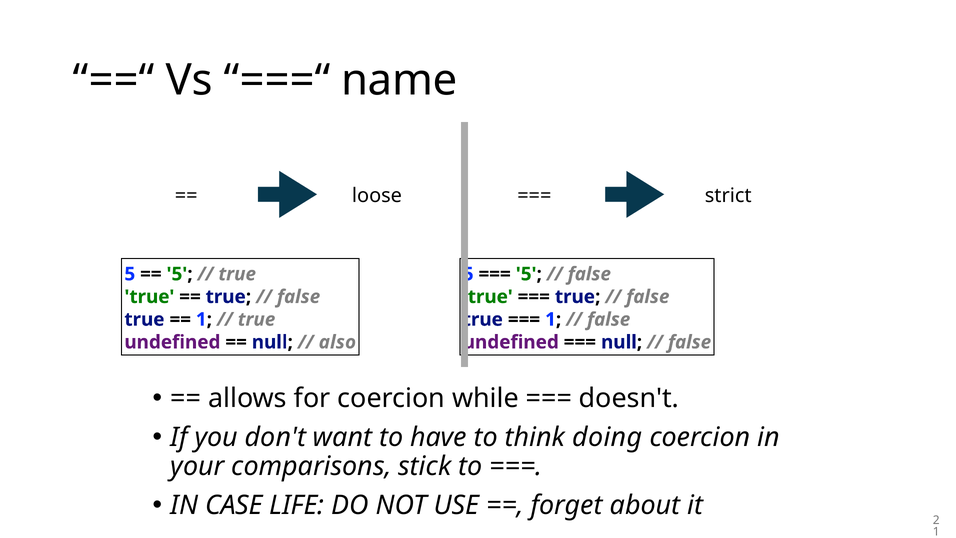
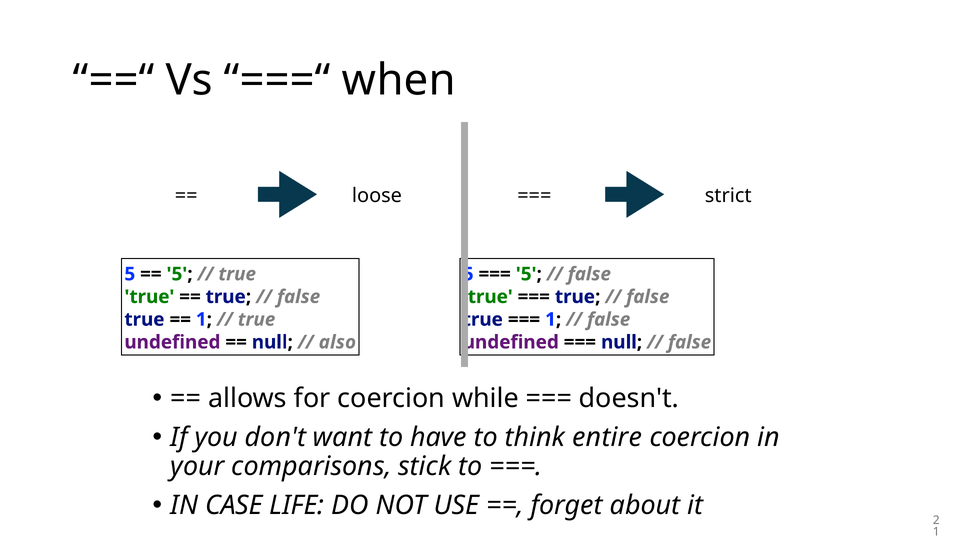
name: name -> when
doing: doing -> entire
